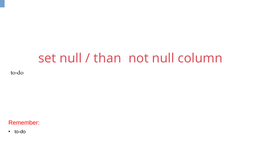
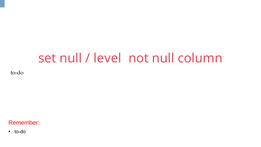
than: than -> level
